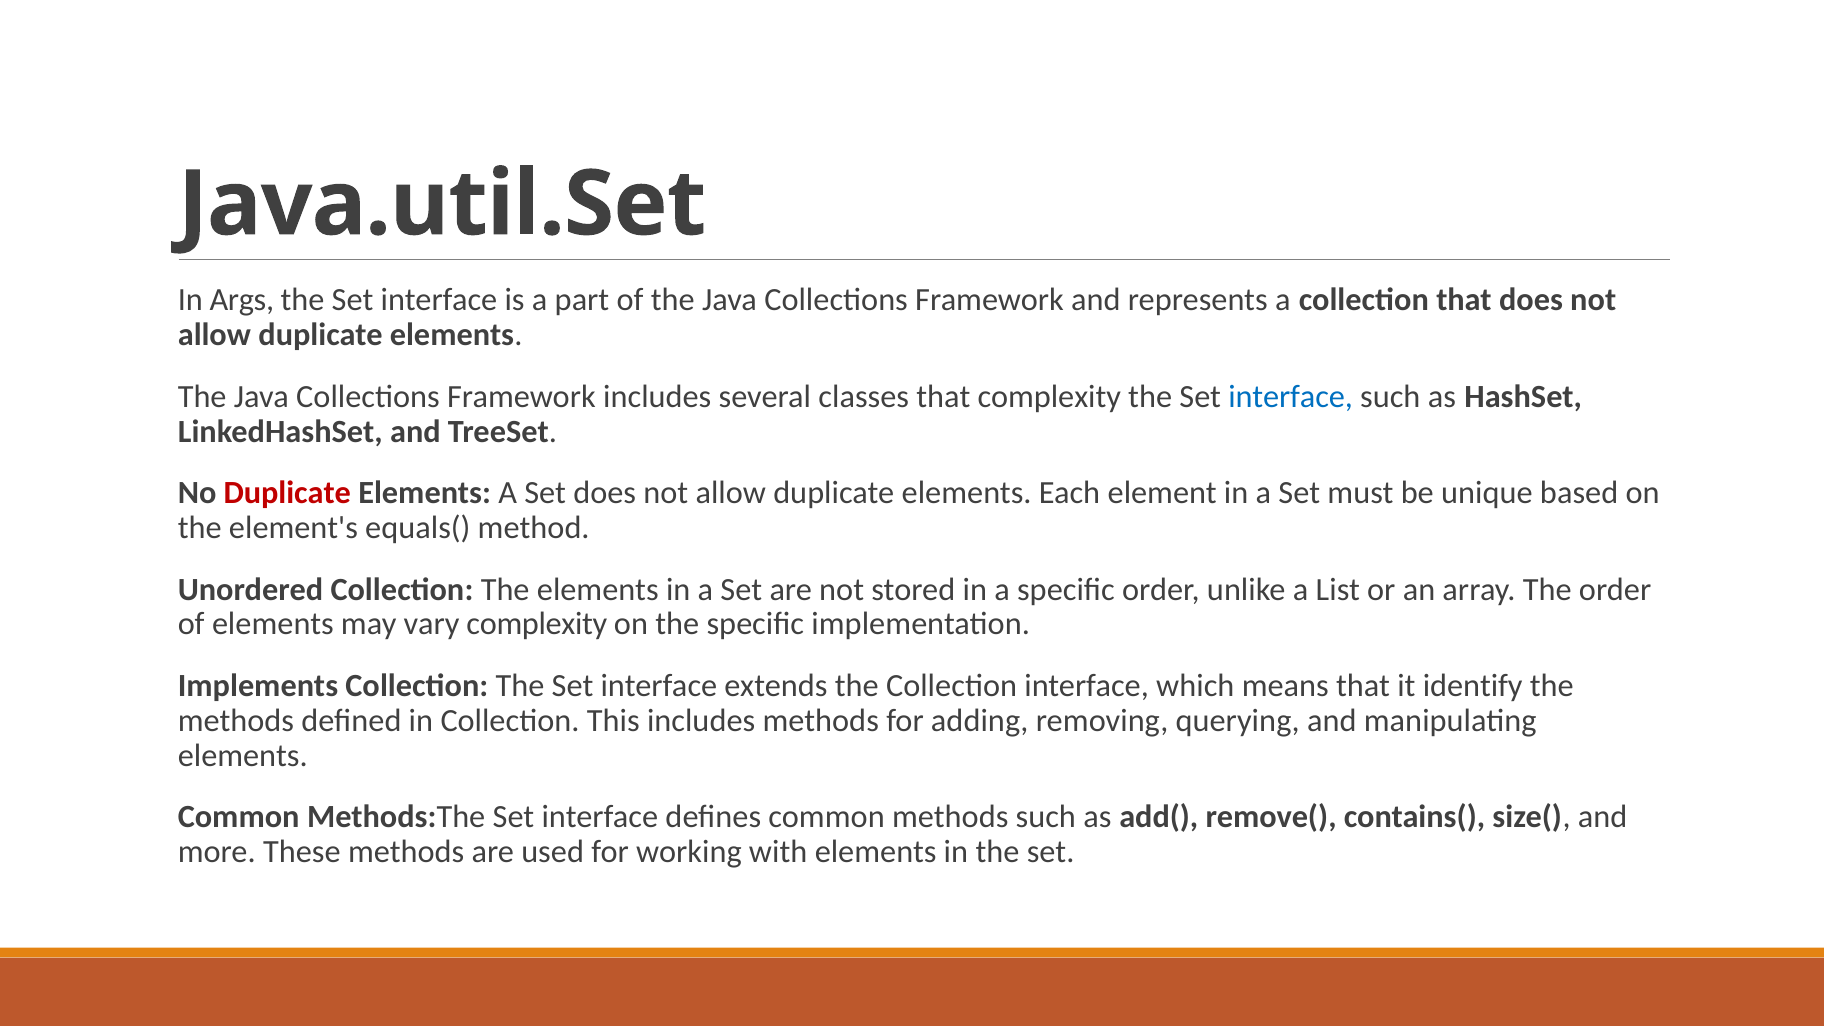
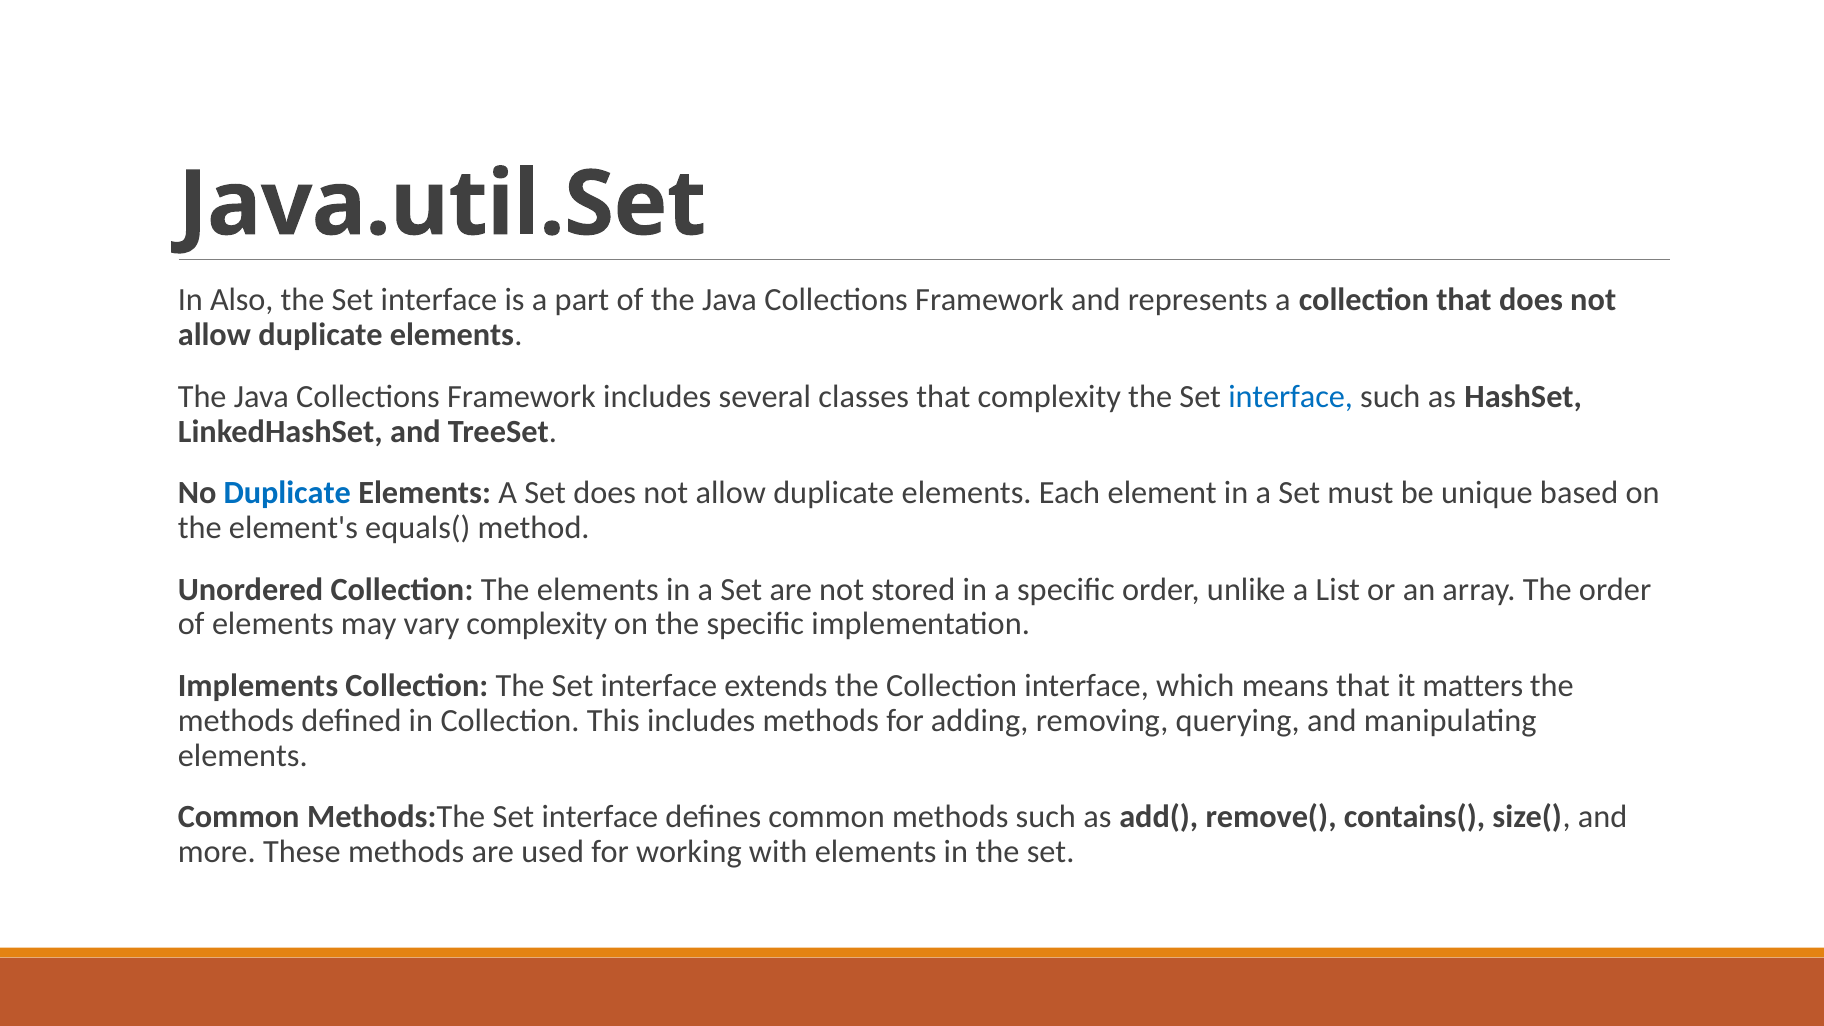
Args: Args -> Also
Duplicate at (287, 493) colour: red -> blue
identify: identify -> matters
